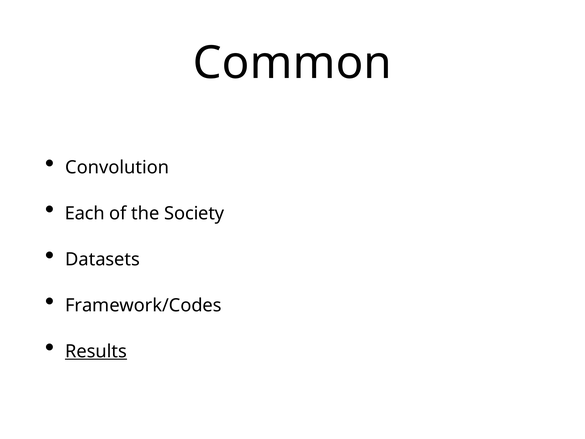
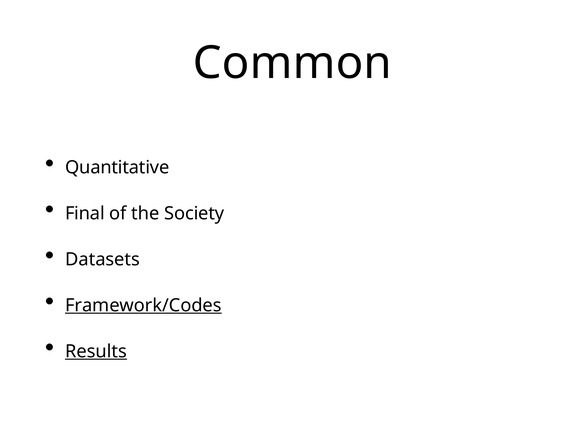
Convolution: Convolution -> Quantitative
Each: Each -> Final
Framework/Codes underline: none -> present
